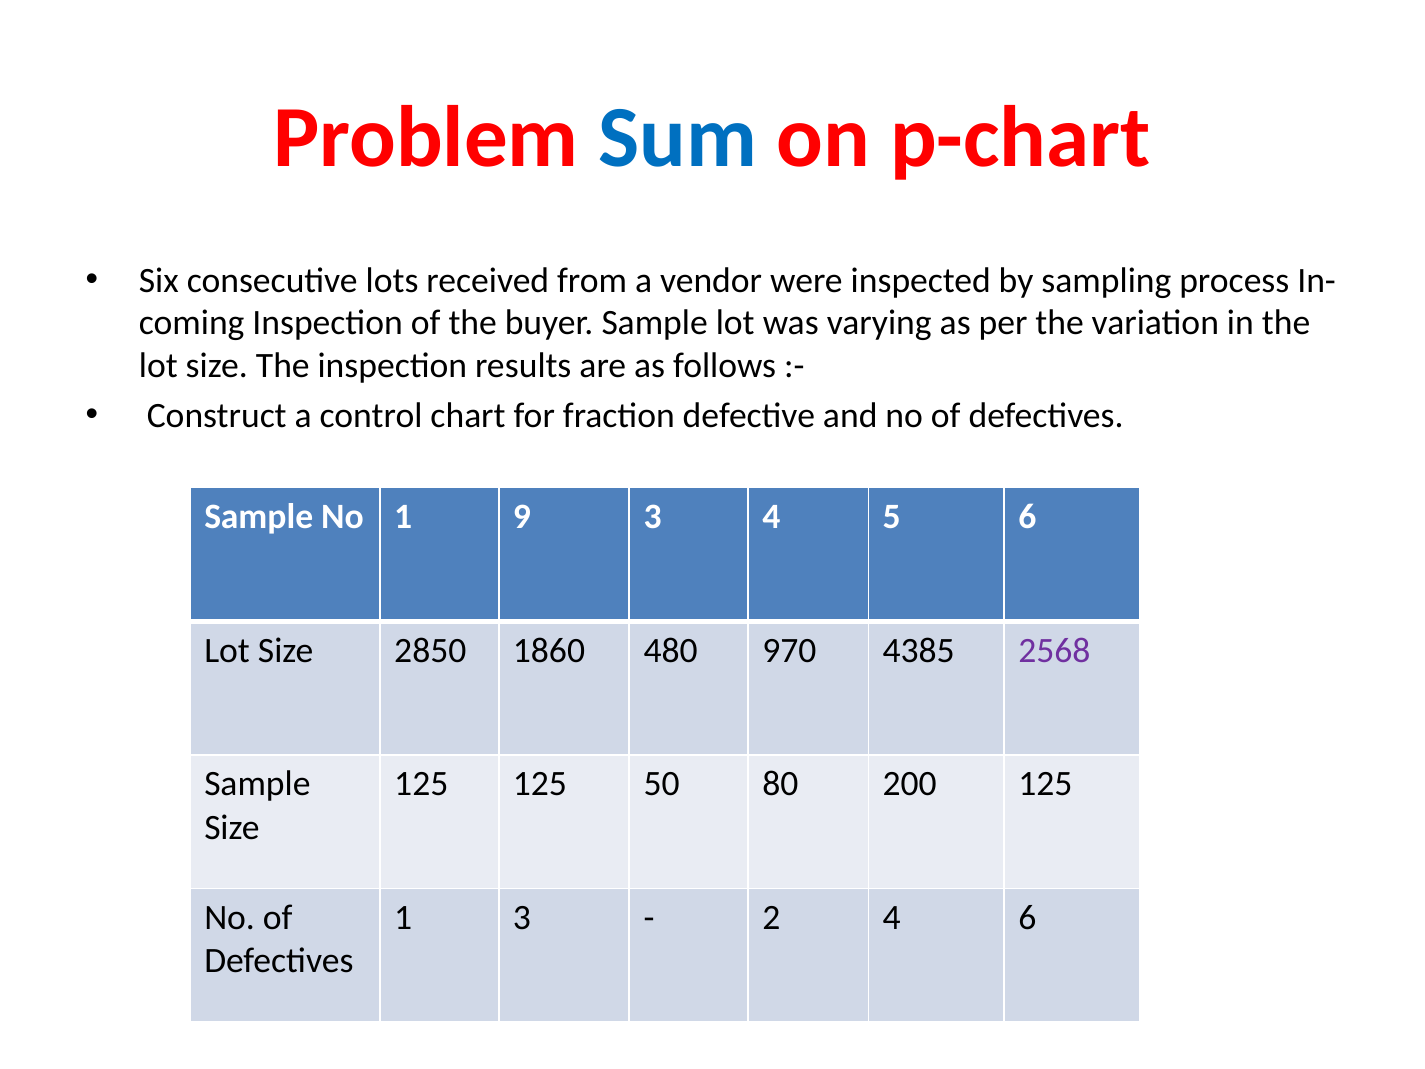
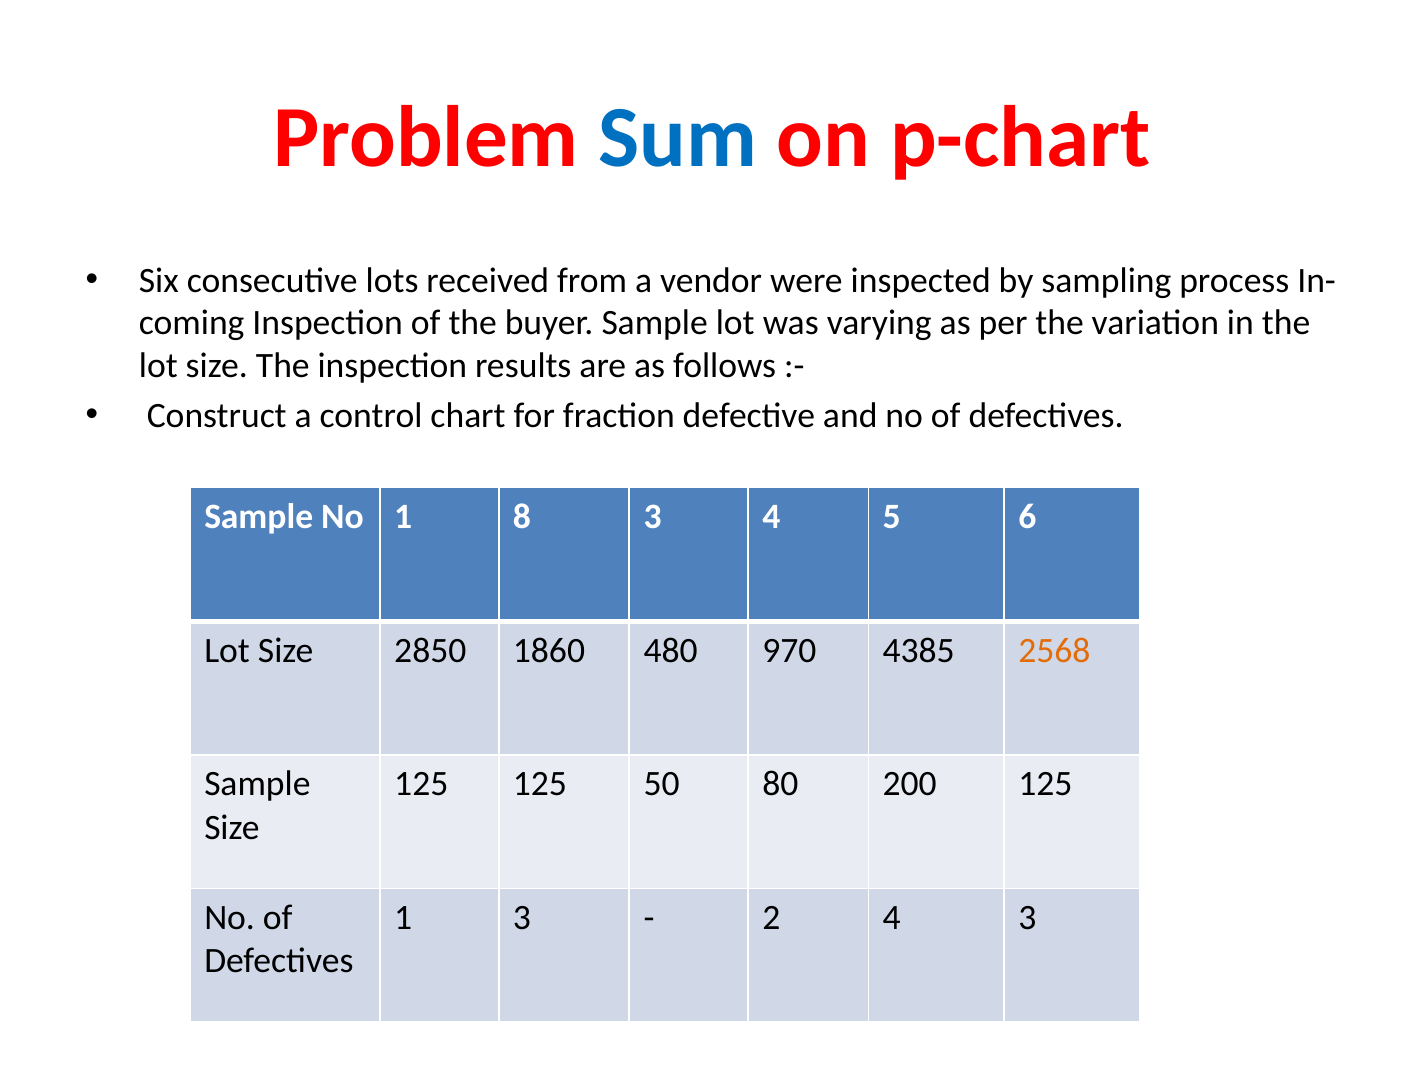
9: 9 -> 8
2568 colour: purple -> orange
4 6: 6 -> 3
